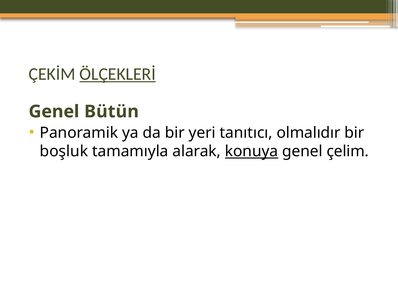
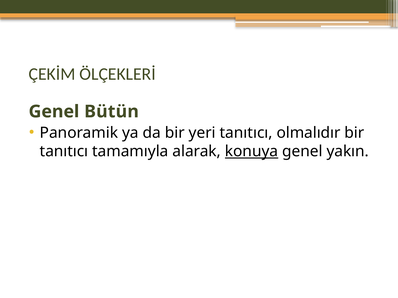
ÖLÇEKLERİ underline: present -> none
boşluk at (64, 152): boşluk -> tanıtıcı
çelim: çelim -> yakın
